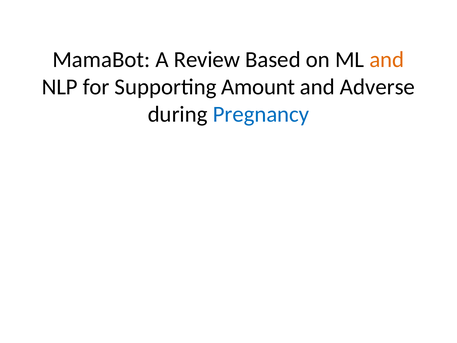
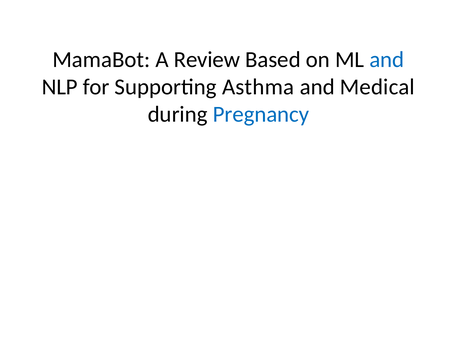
and at (387, 59) colour: orange -> blue
Amount: Amount -> Asthma
Adverse: Adverse -> Medical
